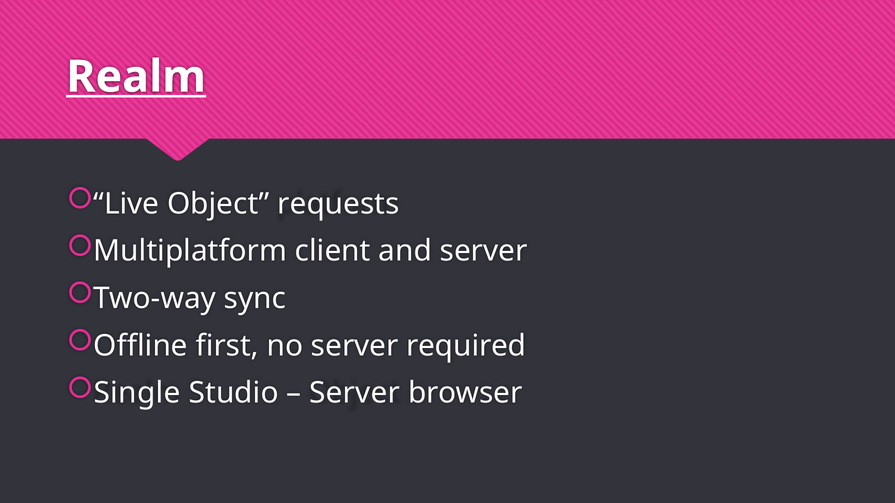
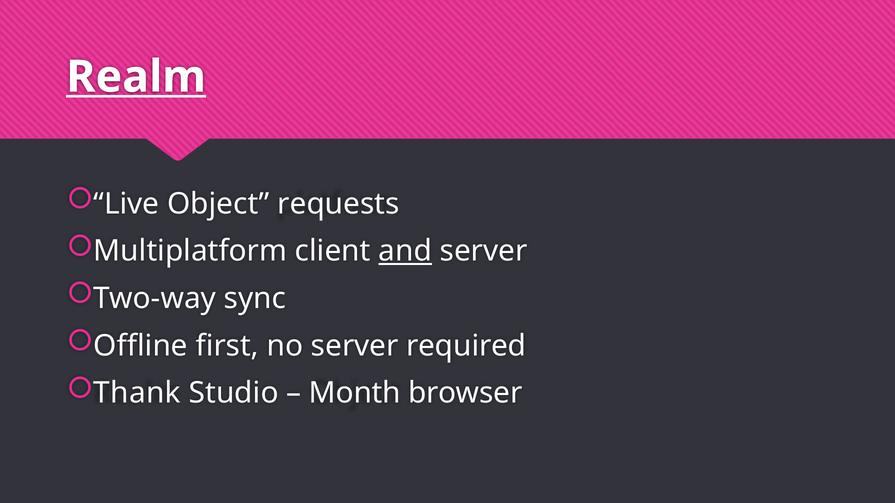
and underline: none -> present
Single: Single -> Thank
Server at (355, 393): Server -> Month
